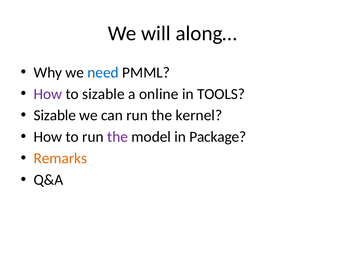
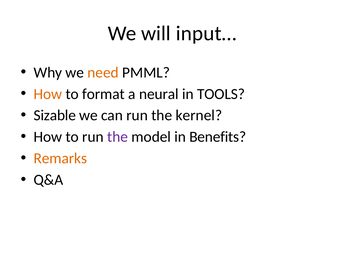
along…: along… -> input…
need colour: blue -> orange
How at (48, 94) colour: purple -> orange
to sizable: sizable -> format
online: online -> neural
Package: Package -> Benefits
